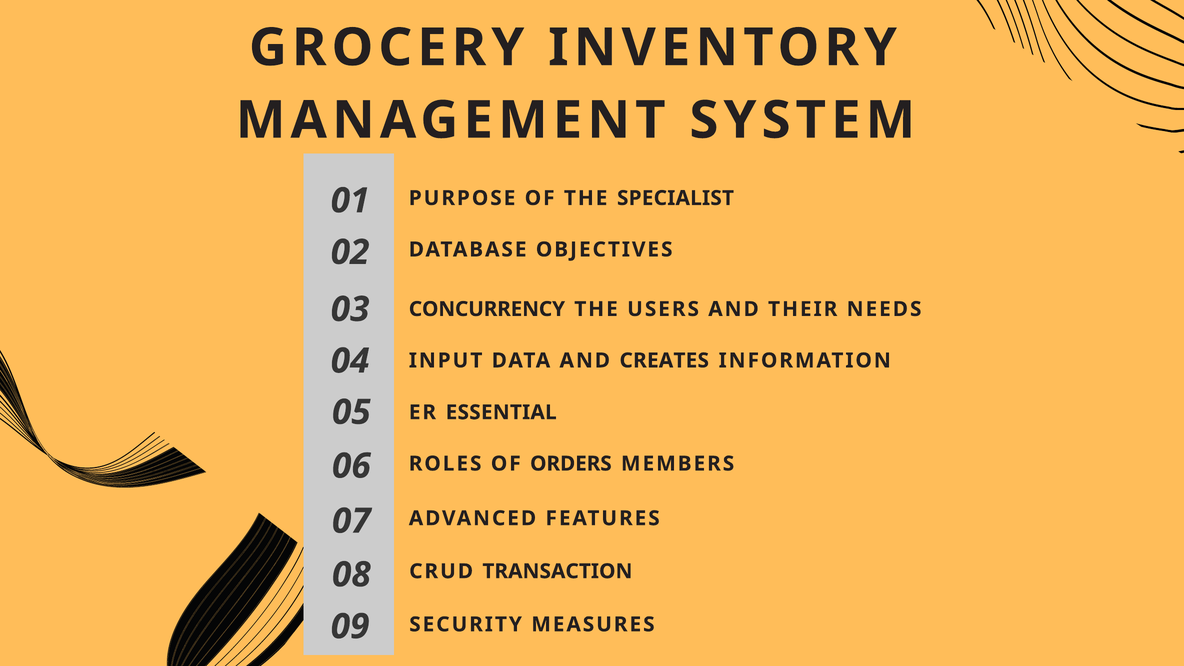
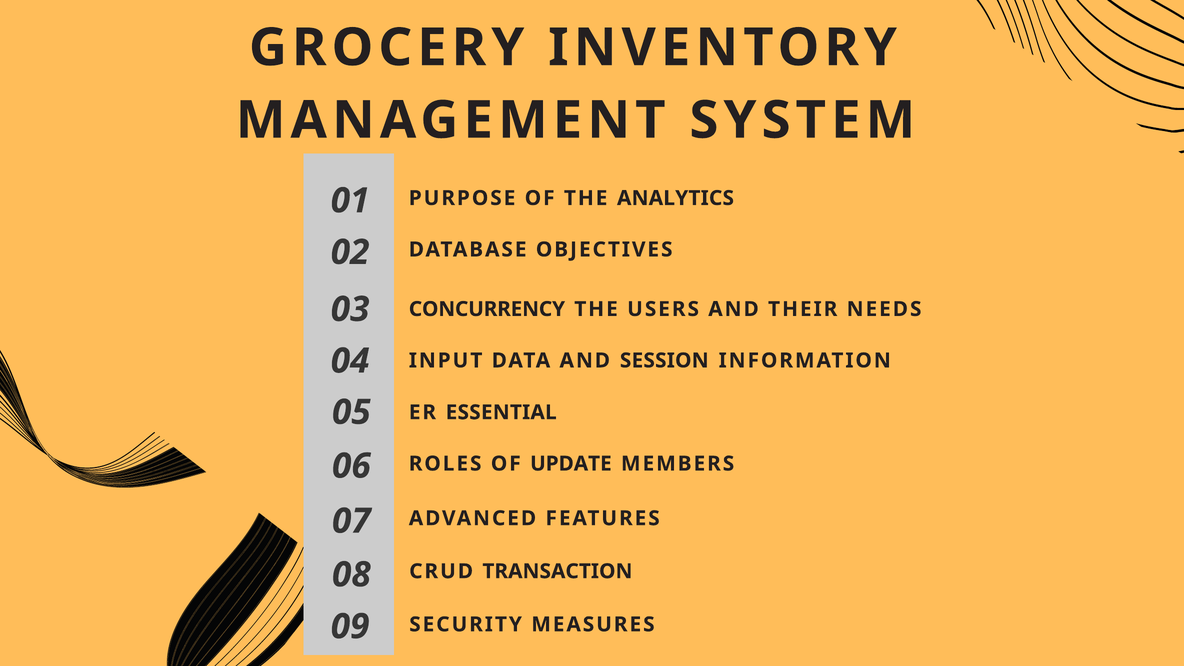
SPECIALIST: SPECIALIST -> ANALYTICS
CREATES: CREATES -> SESSION
ORDERS: ORDERS -> UPDATE
